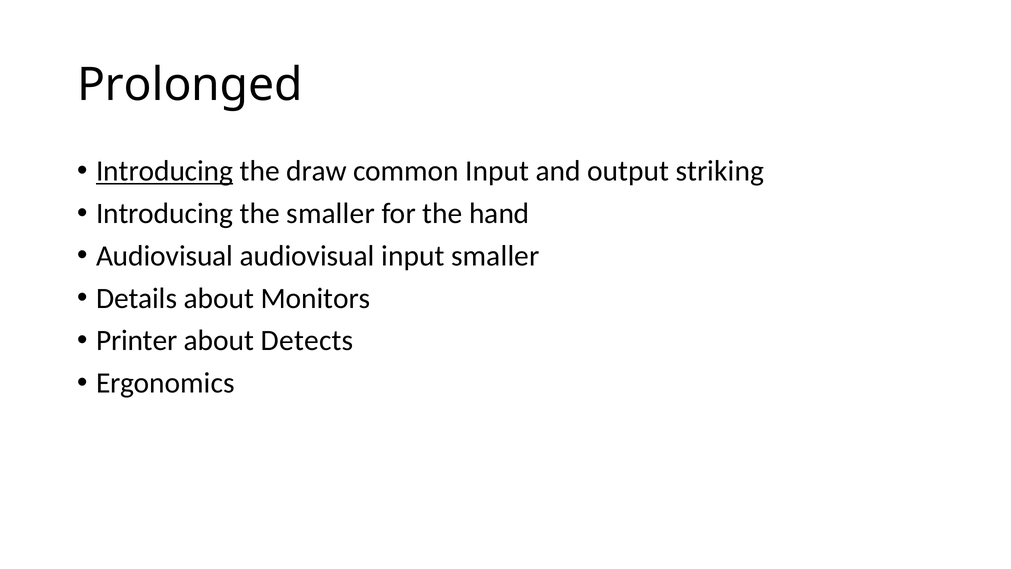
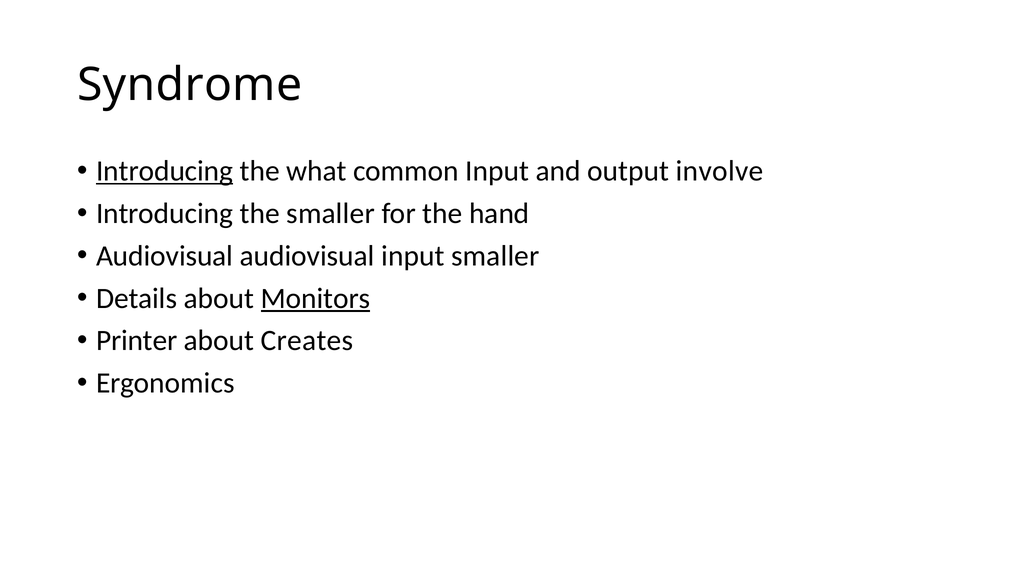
Prolonged: Prolonged -> Syndrome
draw: draw -> what
striking: striking -> involve
Monitors underline: none -> present
Detects: Detects -> Creates
